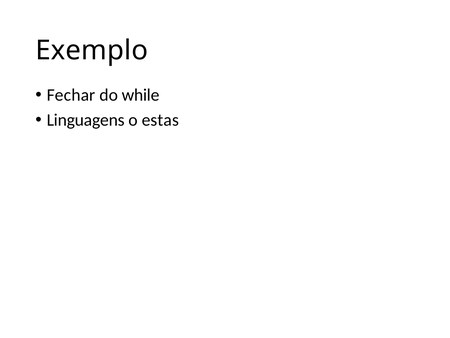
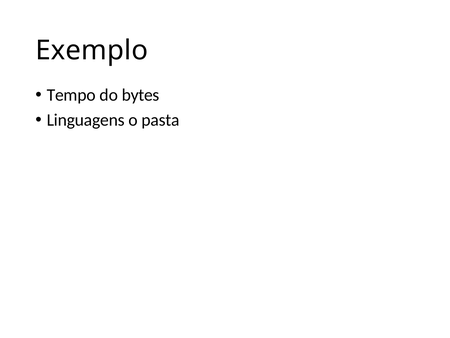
Fechar: Fechar -> Tempo
while: while -> bytes
estas: estas -> pasta
